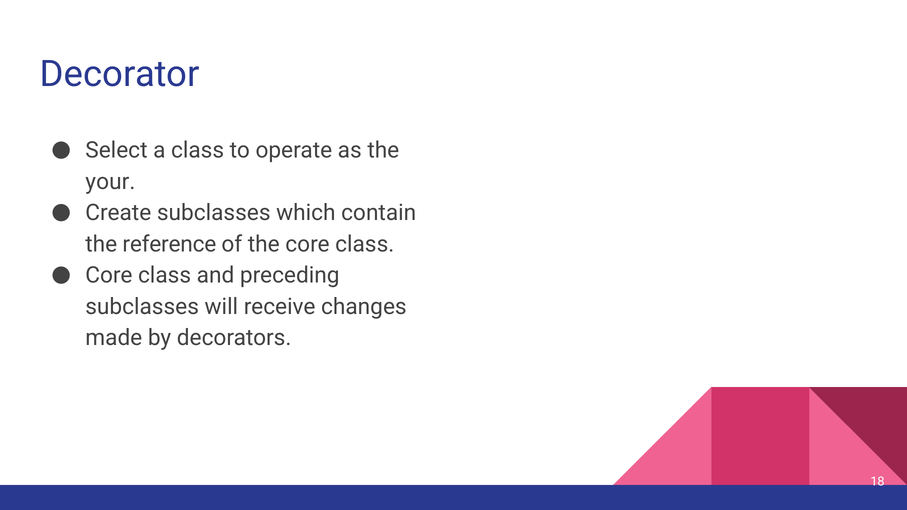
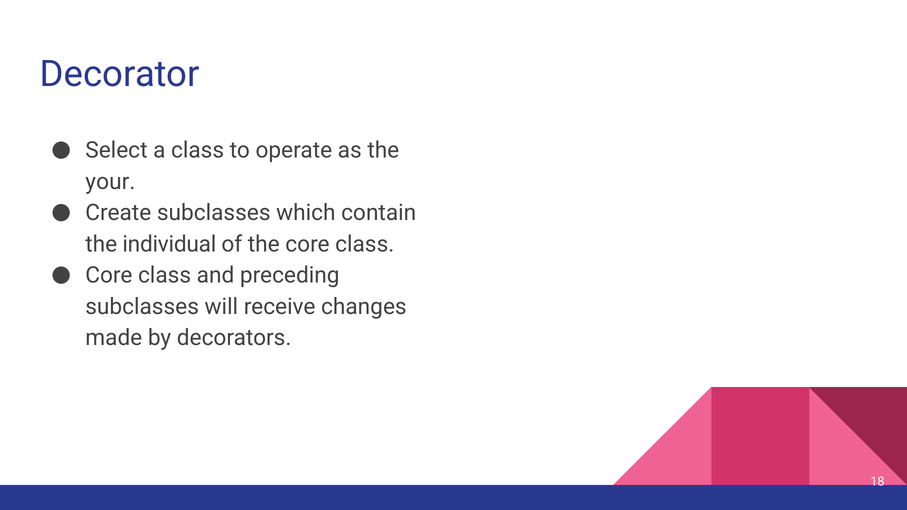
reference: reference -> individual
